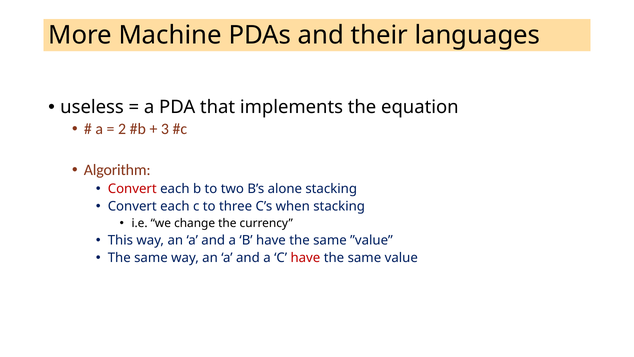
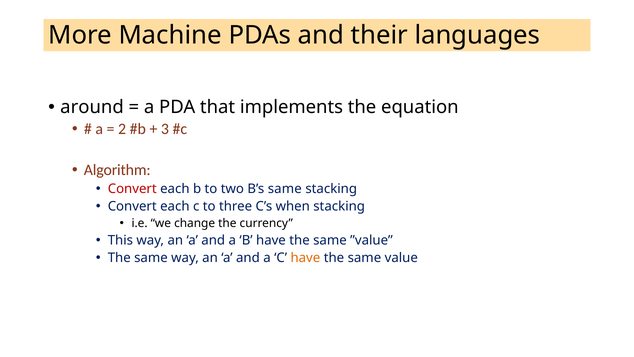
useless: useless -> around
B’s alone: alone -> same
have at (305, 258) colour: red -> orange
